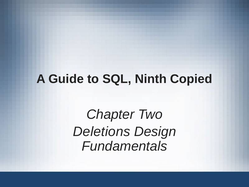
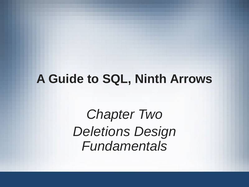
Copied: Copied -> Arrows
